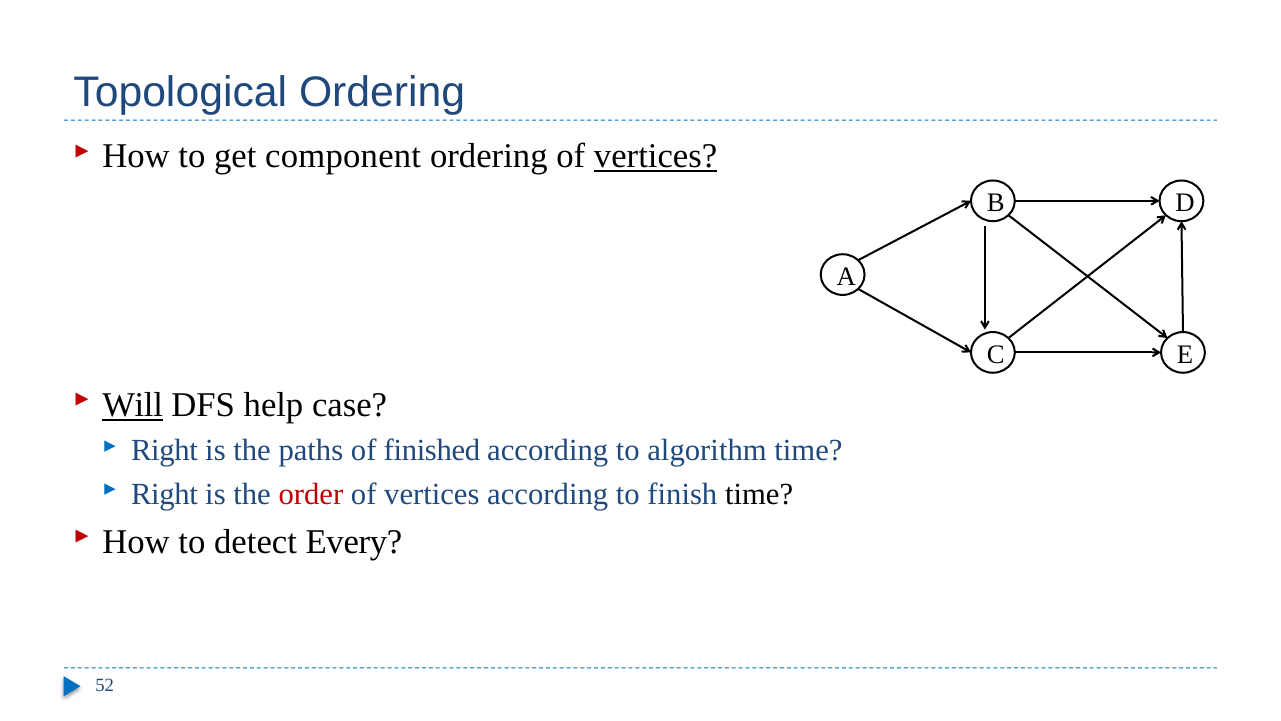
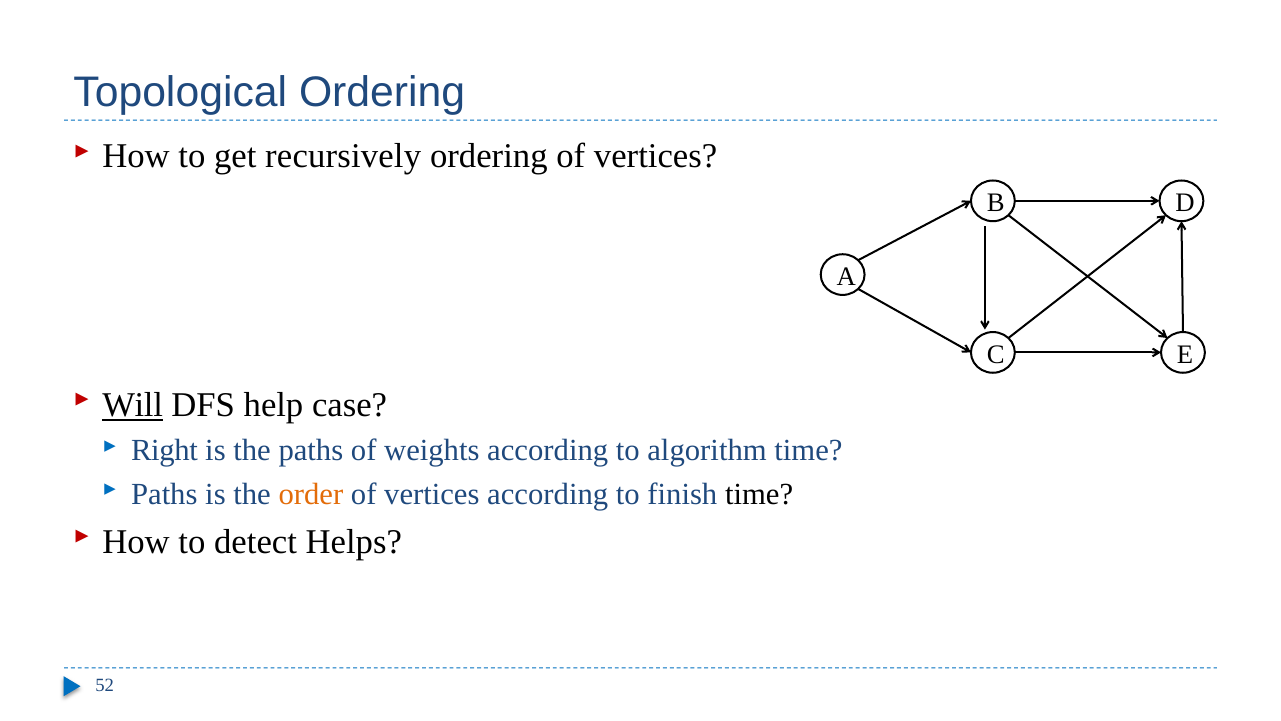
component: component -> recursively
vertices at (656, 156) underline: present -> none
finished: finished -> weights
Right at (164, 494): Right -> Paths
order colour: red -> orange
Every: Every -> Helps
